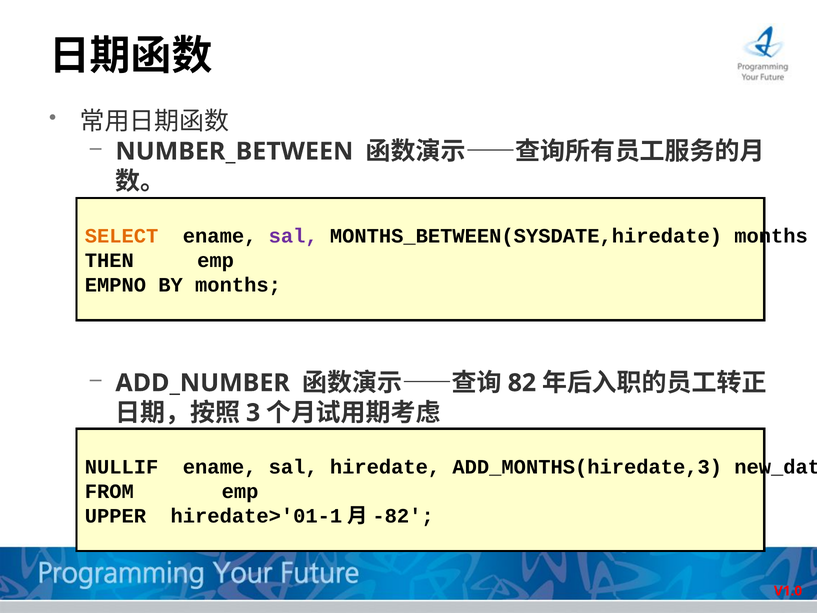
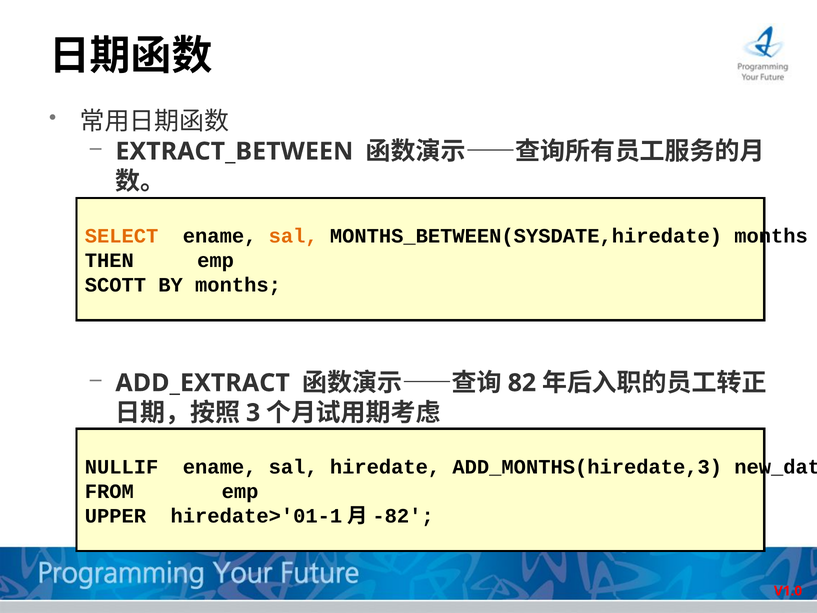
NUMBER_BETWEEN: NUMBER_BETWEEN -> EXTRACT_BETWEEN
sal at (293, 236) colour: purple -> orange
EMPNO: EMPNO -> SCOTT
ADD_NUMBER: ADD_NUMBER -> ADD_EXTRACT
